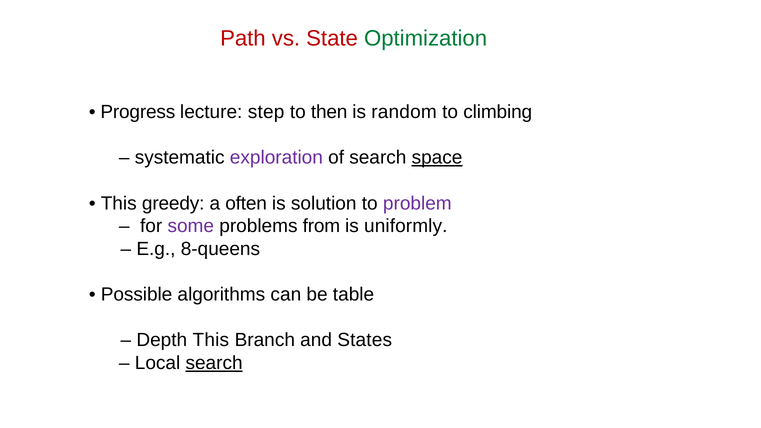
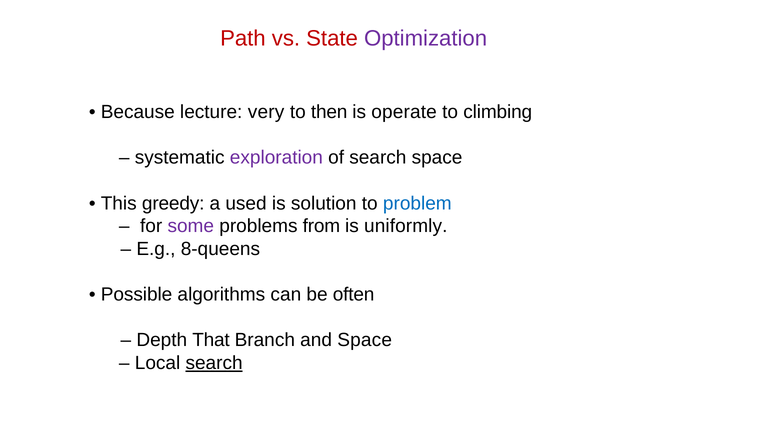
Optimization colour: green -> purple
Progress: Progress -> Because
step: step -> very
random: random -> operate
space at (437, 158) underline: present -> none
often: often -> used
problem colour: purple -> blue
table: table -> often
Depth This: This -> That
and States: States -> Space
